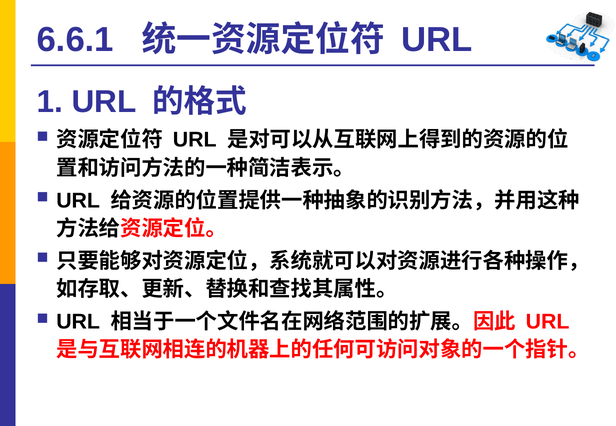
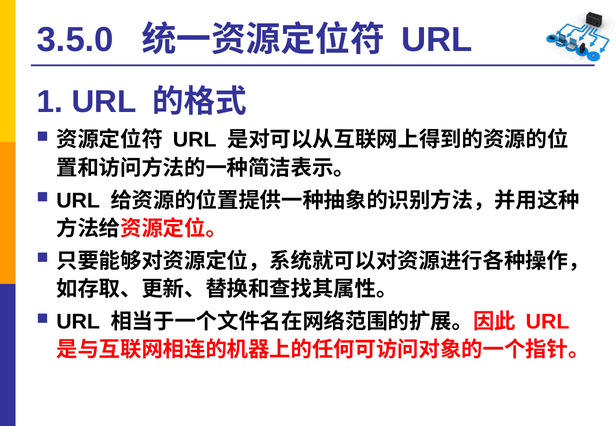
6.6.1: 6.6.1 -> 3.5.0
